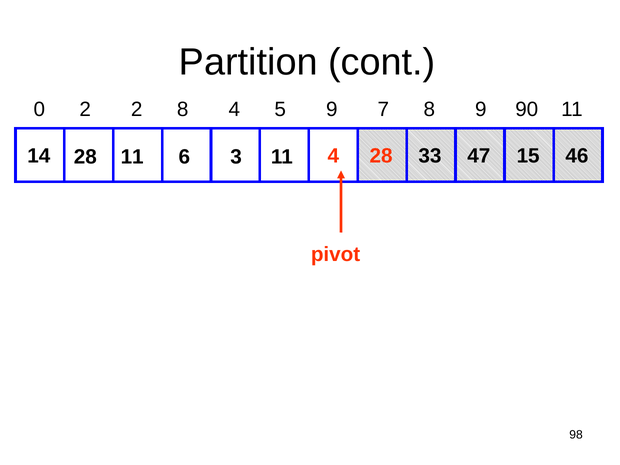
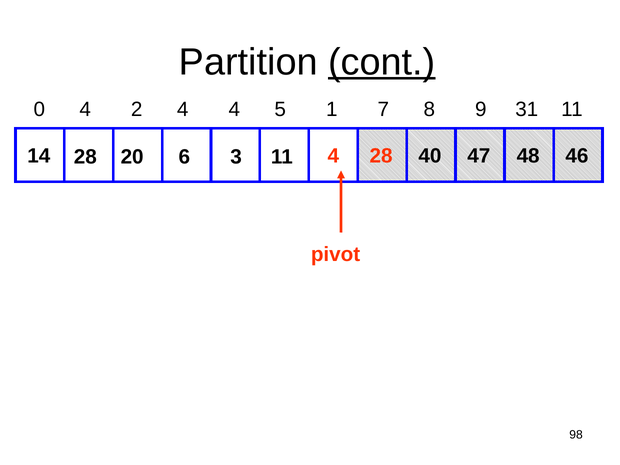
cont underline: none -> present
0 2: 2 -> 4
2 8: 8 -> 4
5 9: 9 -> 1
90: 90 -> 31
14 11: 11 -> 20
33: 33 -> 40
15: 15 -> 48
